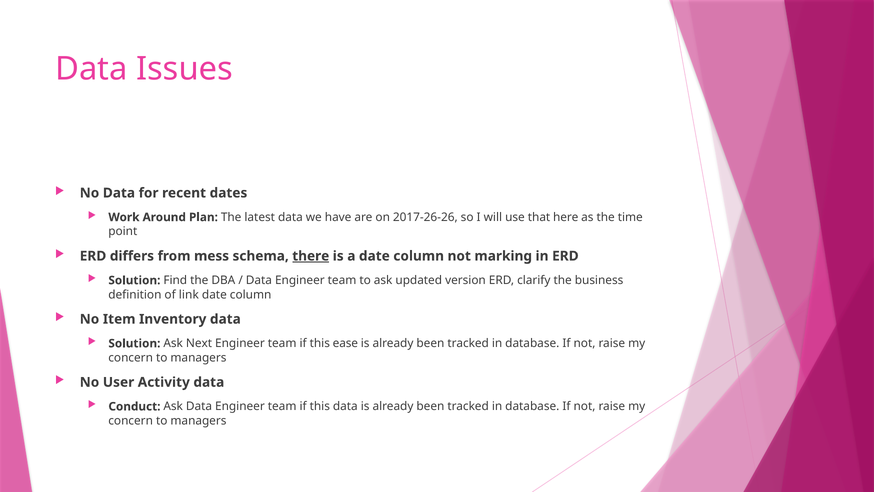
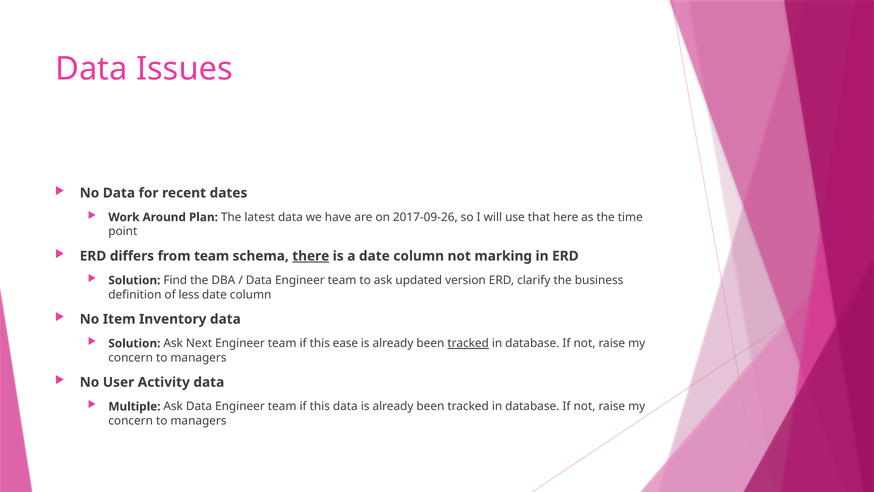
2017-26-26: 2017-26-26 -> 2017-09-26
from mess: mess -> team
link: link -> less
tracked at (468, 343) underline: none -> present
Conduct: Conduct -> Multiple
